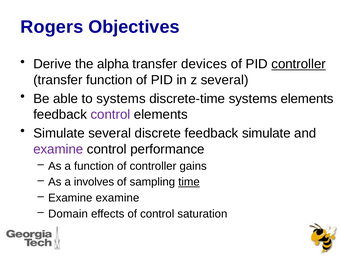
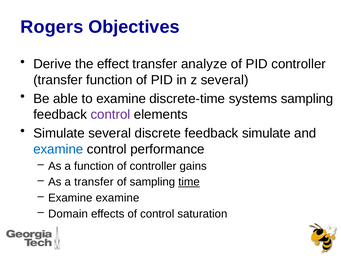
alpha: alpha -> effect
devices: devices -> analyze
controller at (299, 64) underline: present -> none
to systems: systems -> examine
systems elements: elements -> sampling
examine at (58, 149) colour: purple -> blue
a involves: involves -> transfer
